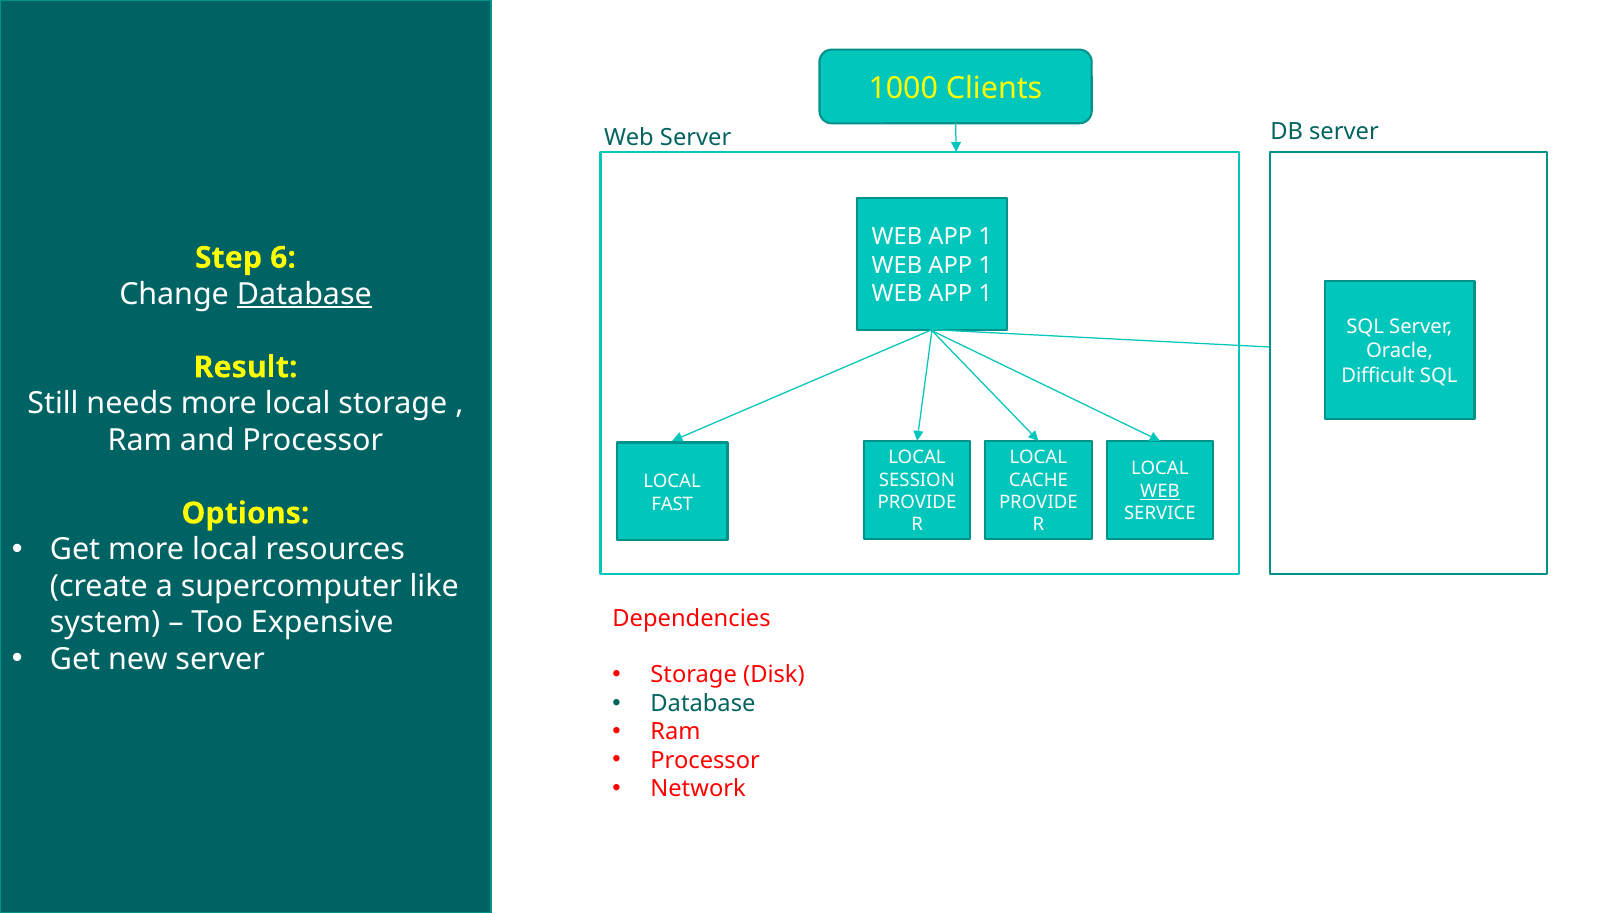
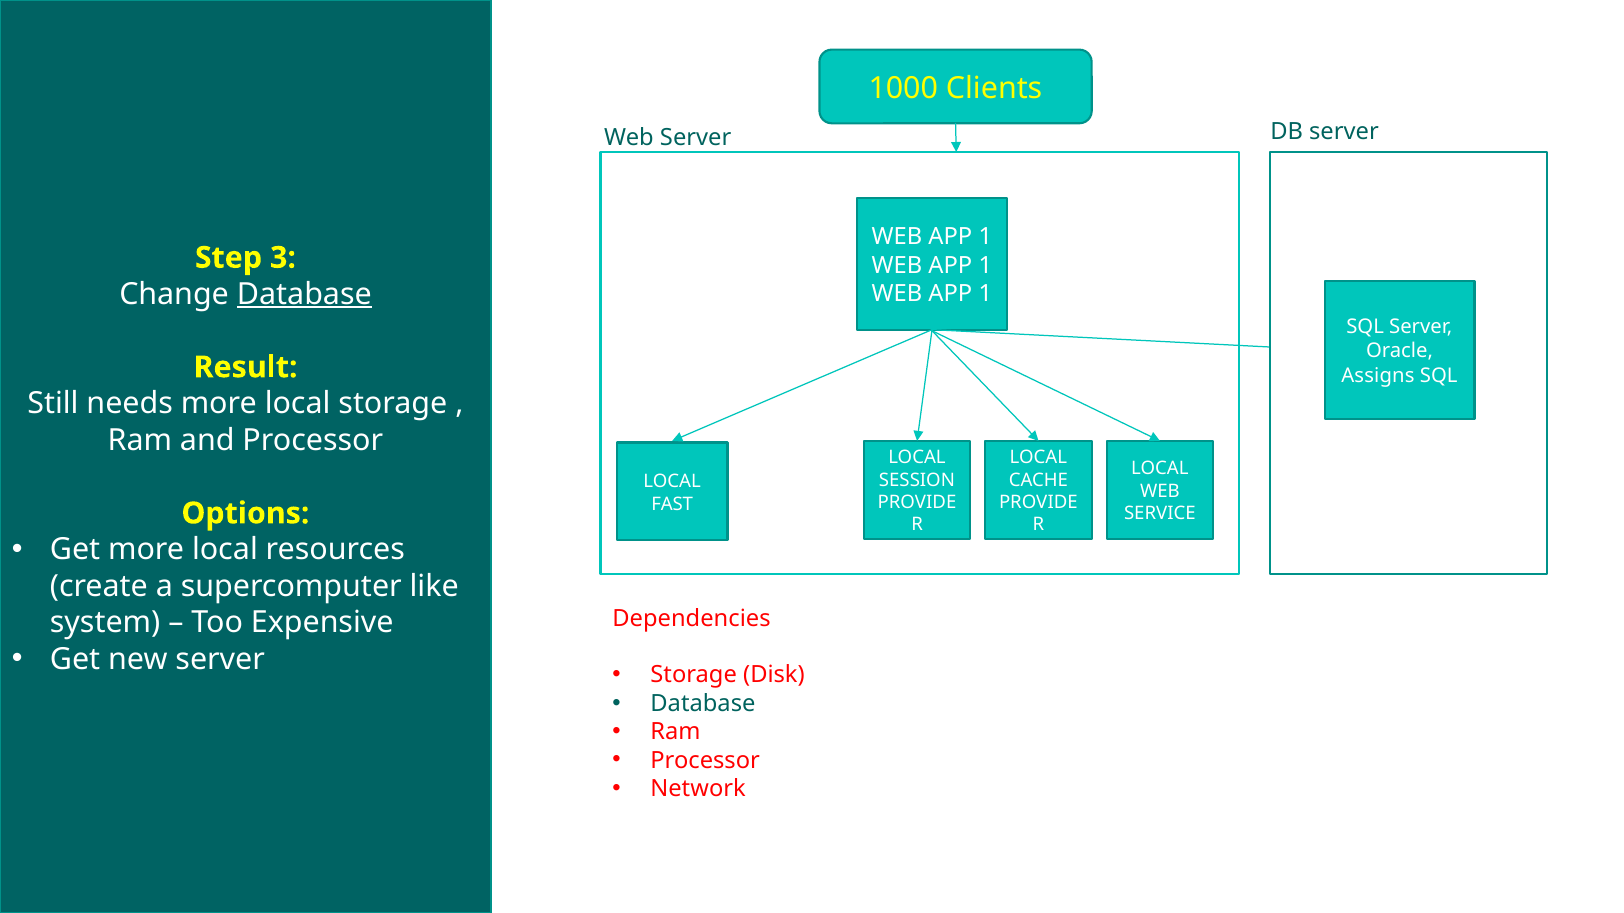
6: 6 -> 3
Difficult: Difficult -> Assigns
WEB at (1160, 491) underline: present -> none
